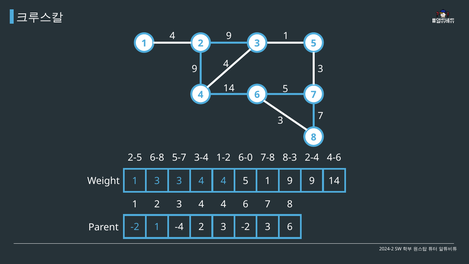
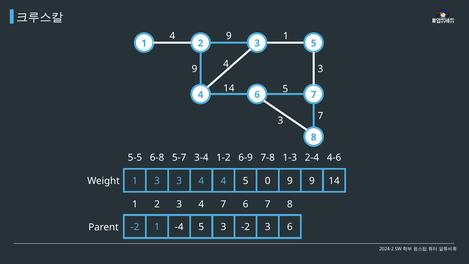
2-5: 2-5 -> 5-5
6-0: 6-0 -> 6-9
8-3: 8-3 -> 1-3
5 1: 1 -> 0
2 3 4 4: 4 -> 7
-4 2: 2 -> 5
